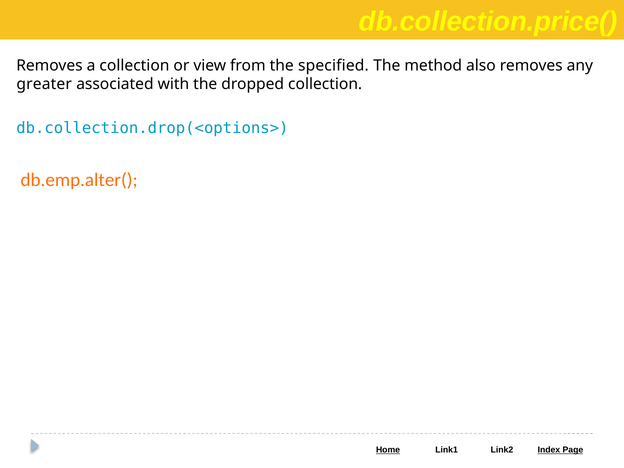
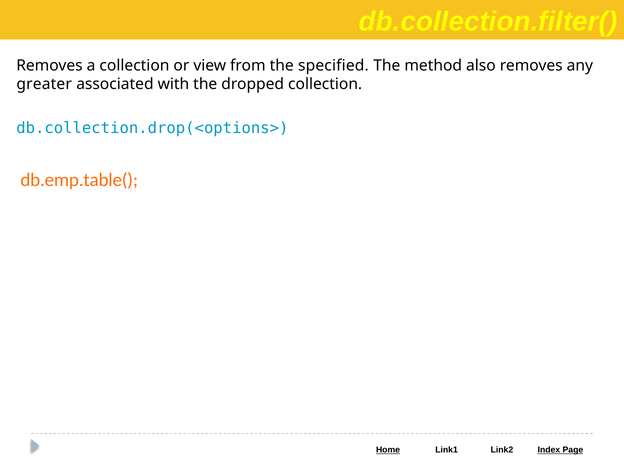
db.collection.price(: db.collection.price( -> db.collection.filter(
db.emp.alter(: db.emp.alter( -> db.emp.table(
